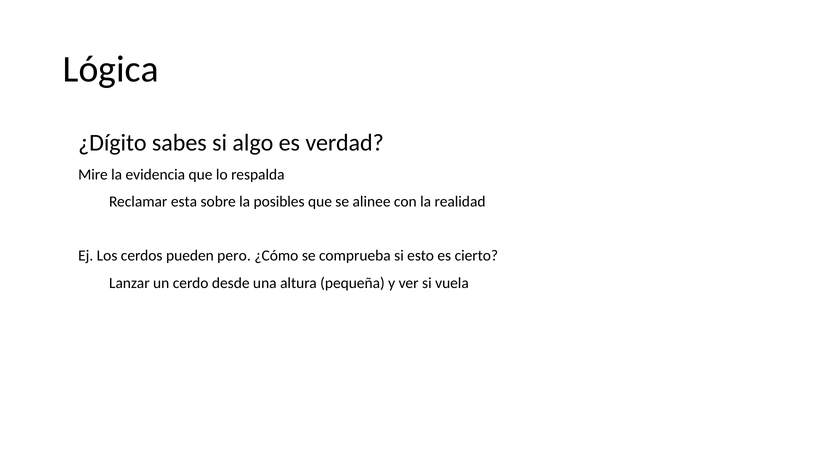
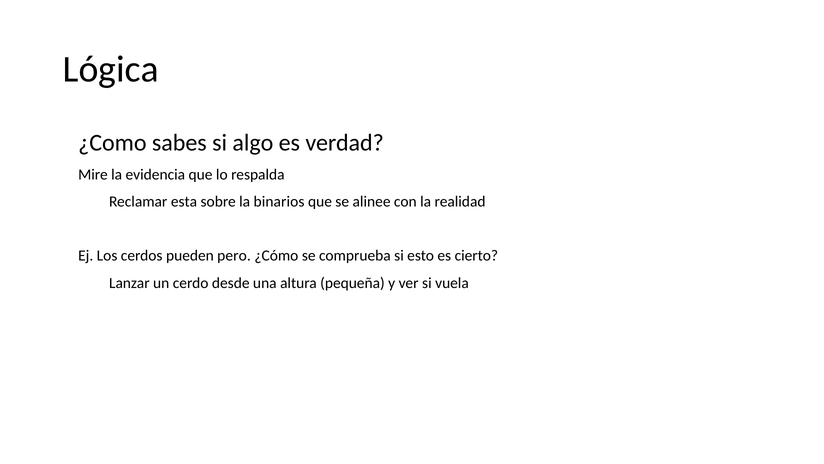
¿Dígito: ¿Dígito -> ¿Como
posibles: posibles -> binarios
